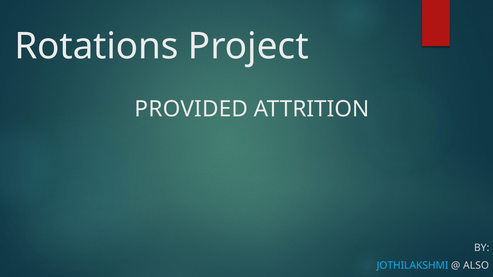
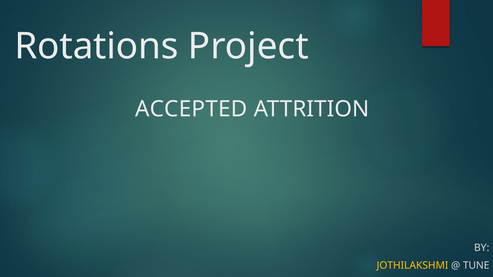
PROVIDED: PROVIDED -> ACCEPTED
JOTHILAKSHMI colour: light blue -> yellow
ALSO: ALSO -> TUNE
